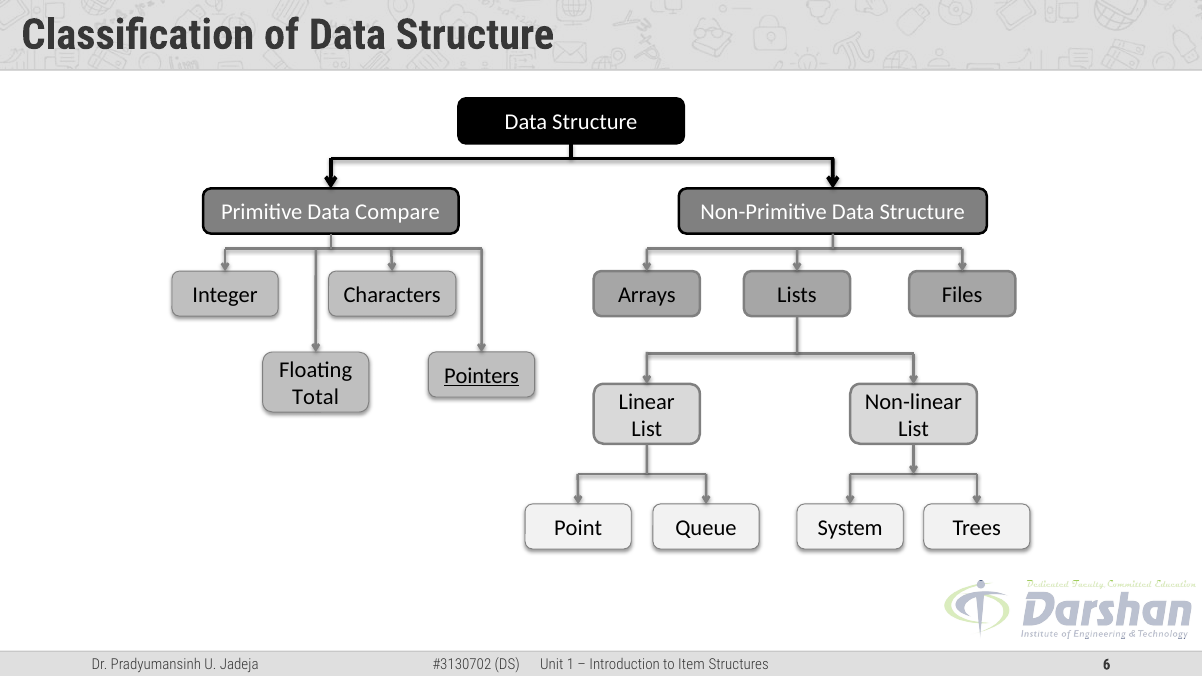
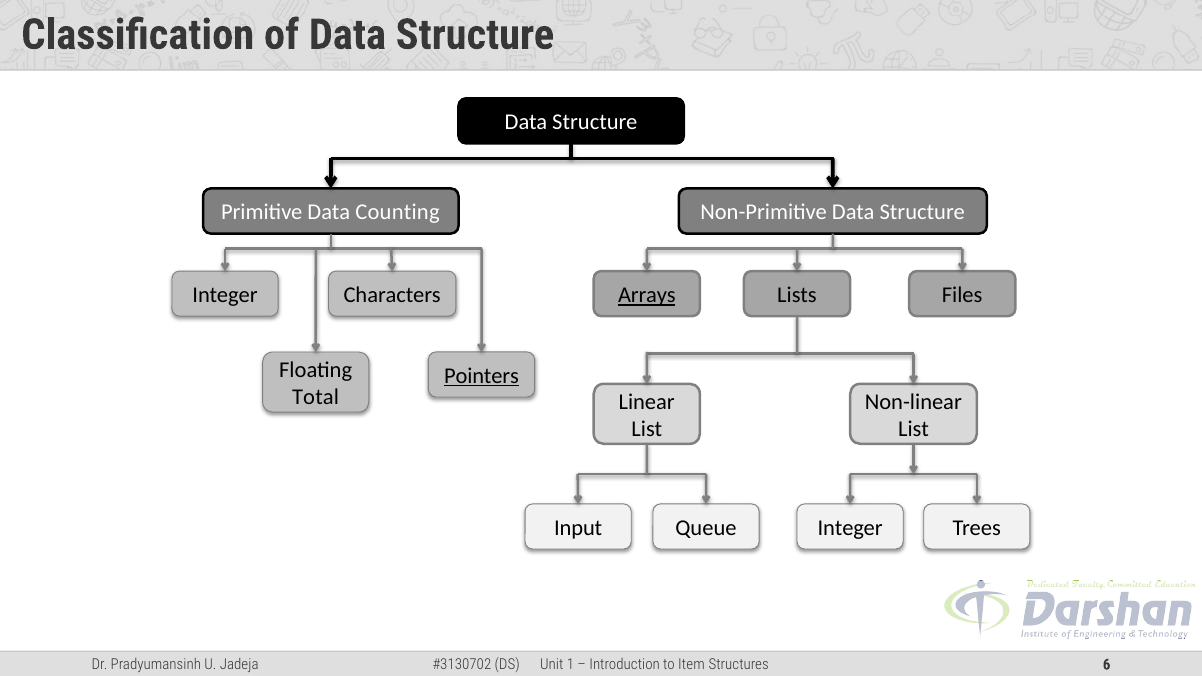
Compare: Compare -> Counting
Arrays underline: none -> present
Point: Point -> Input
Queue System: System -> Integer
